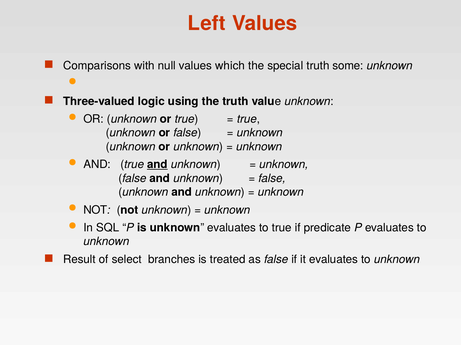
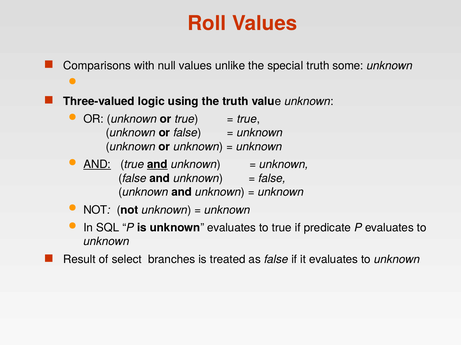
Left: Left -> Roll
which: which -> unlike
AND at (97, 165) underline: none -> present
